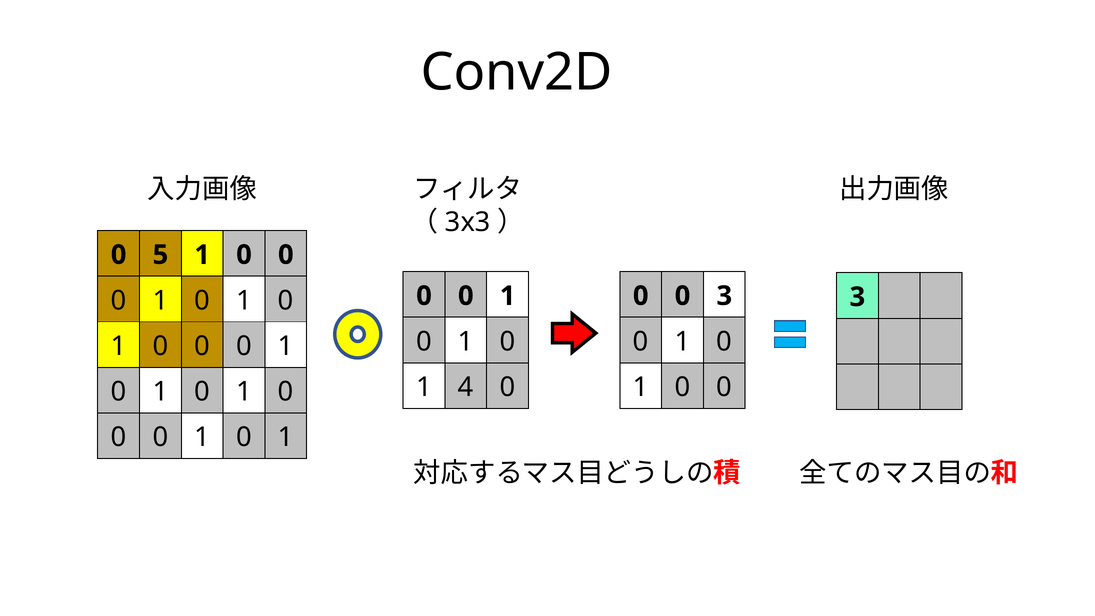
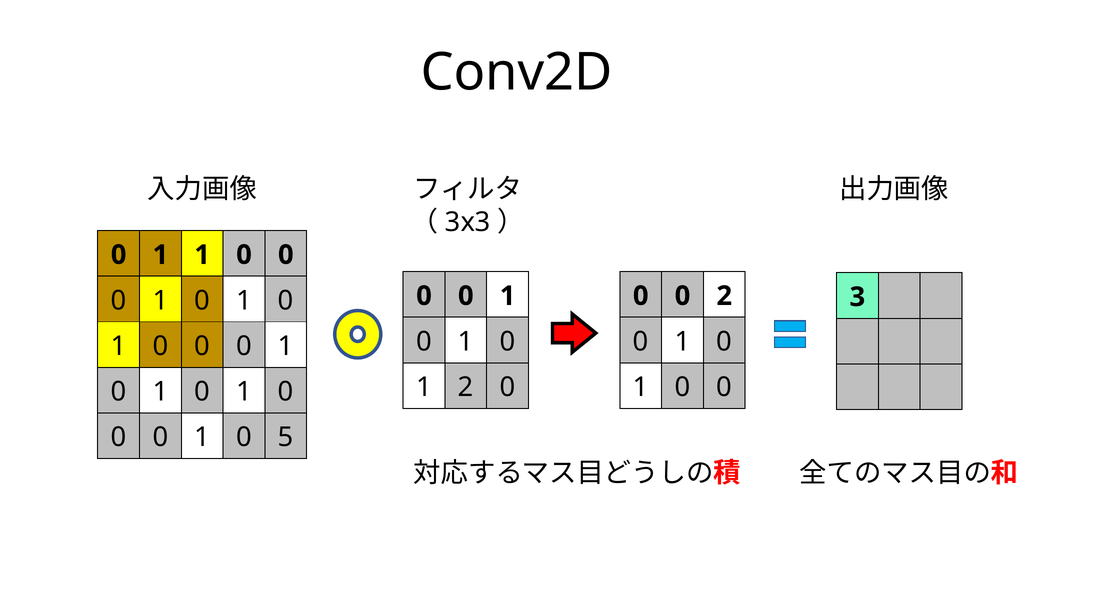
5 at (160, 255): 5 -> 1
3 at (724, 296): 3 -> 2
1 4: 4 -> 2
1 at (286, 437): 1 -> 5
